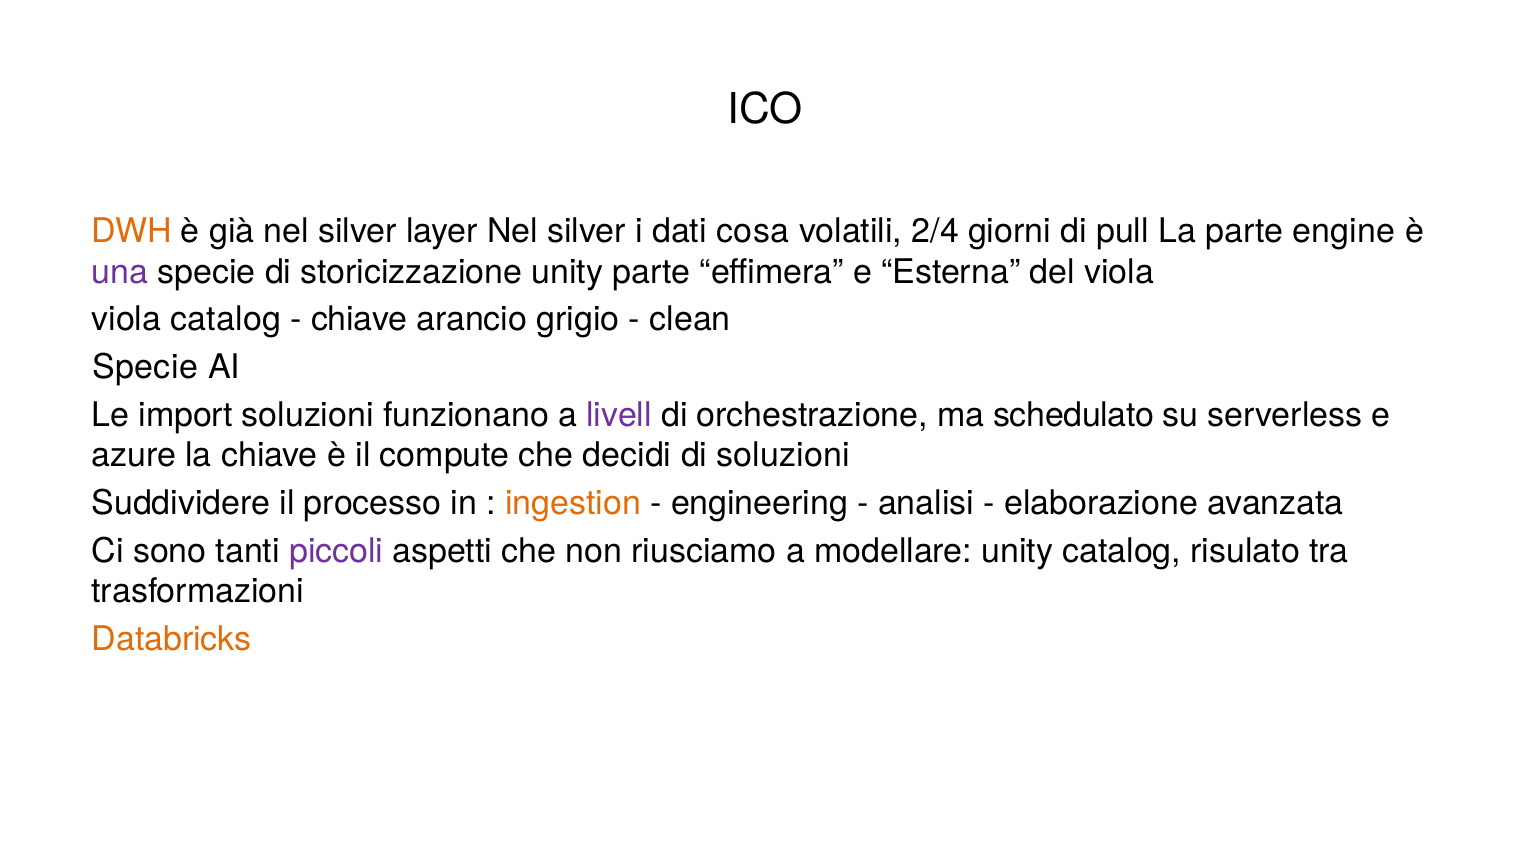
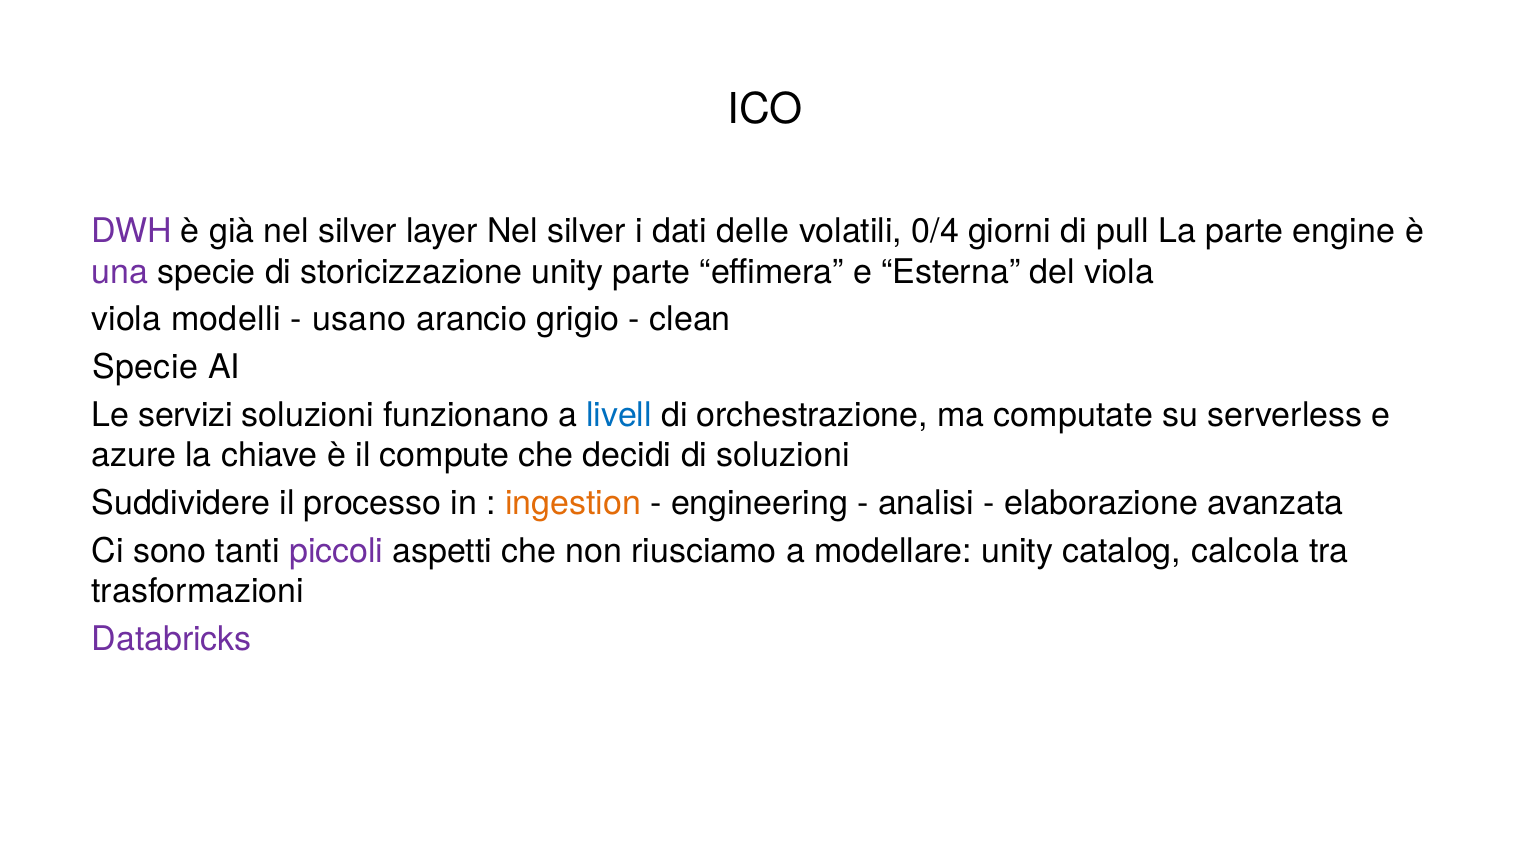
DWH colour: orange -> purple
cosa: cosa -> delle
2/4: 2/4 -> 0/4
viola catalog: catalog -> modelli
chiave at (360, 320): chiave -> usano
import: import -> servizi
livell colour: purple -> blue
schedulato: schedulato -> computate
risulato: risulato -> calcola
Databricks colour: orange -> purple
